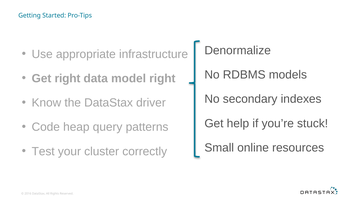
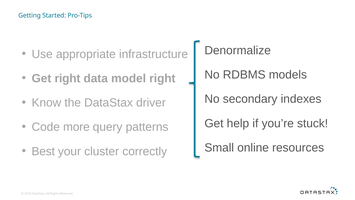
heap: heap -> more
Test: Test -> Best
